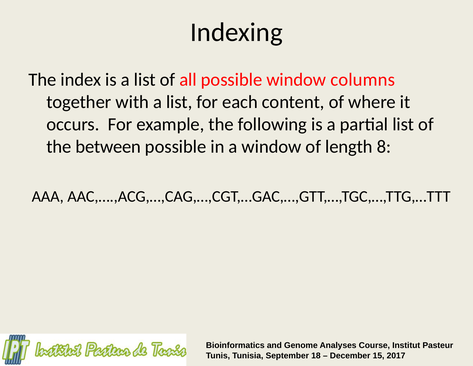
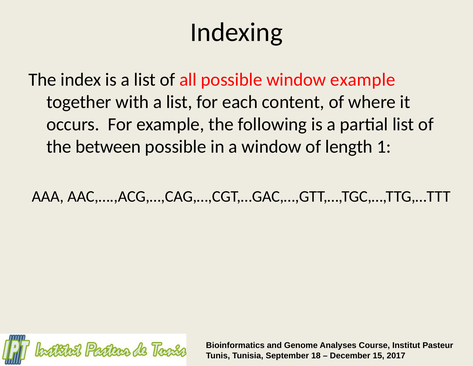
window columns: columns -> example
8: 8 -> 1
